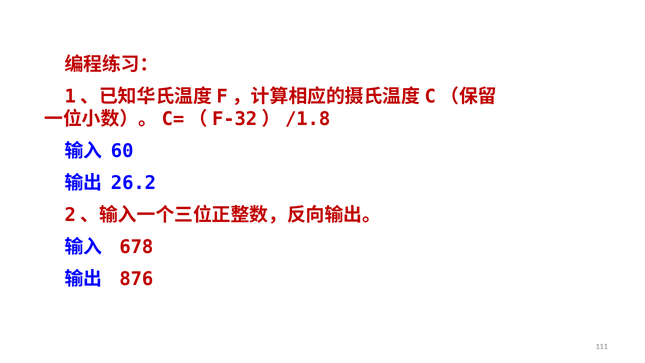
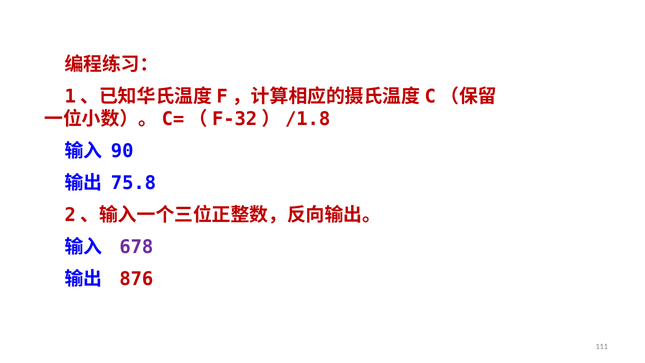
60: 60 -> 90
26.2: 26.2 -> 75.8
678 colour: red -> purple
